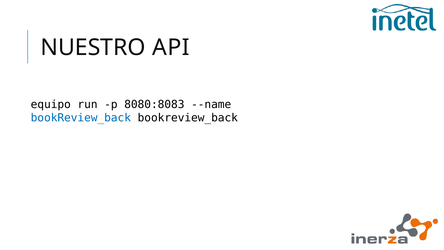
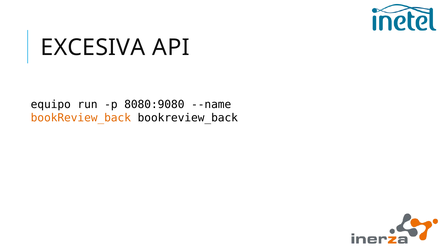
NUESTRO: NUESTRO -> EXCESIVA
8080:8083: 8080:8083 -> 8080:9080
bookReview_back at (81, 118) colour: blue -> orange
